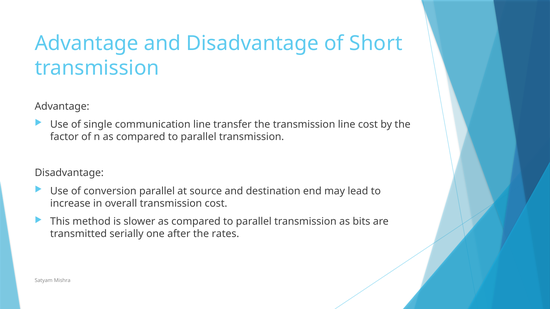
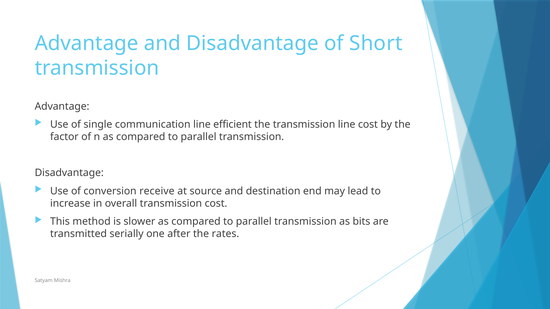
transfer: transfer -> efficient
conversion parallel: parallel -> receive
